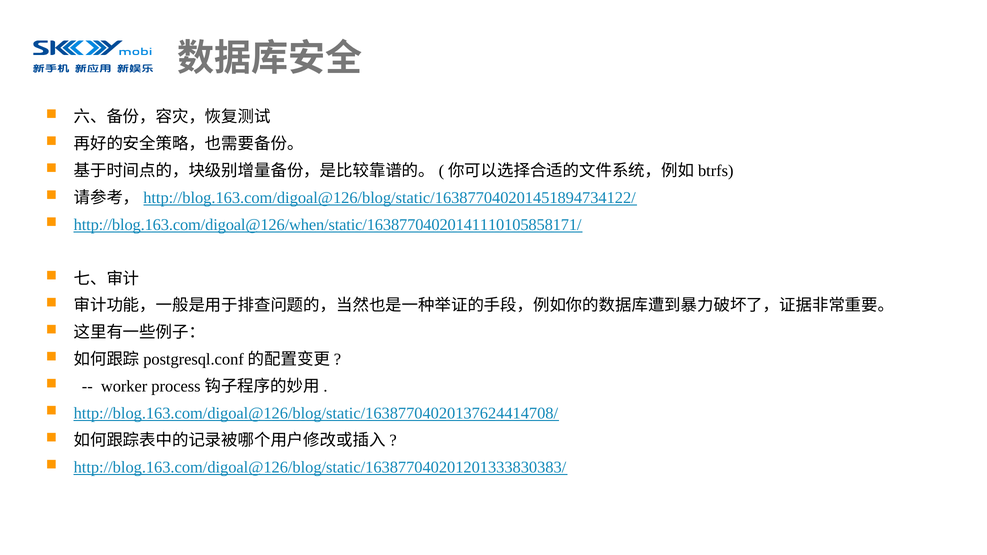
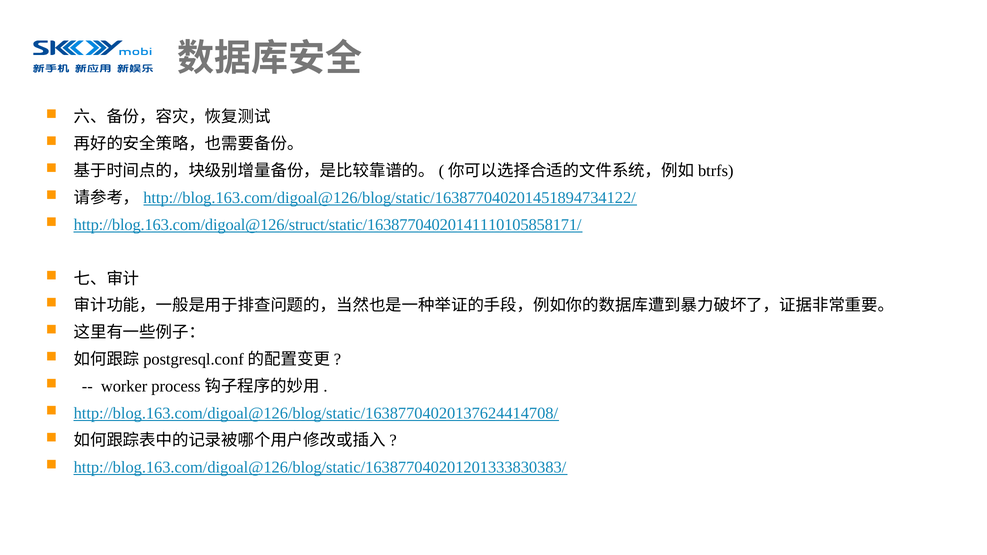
http://blog.163.com/digoal@126/when/static/16387704020141110105858171/: http://blog.163.com/digoal@126/when/static/16387704020141110105858171/ -> http://blog.163.com/digoal@126/struct/static/16387704020141110105858171/
